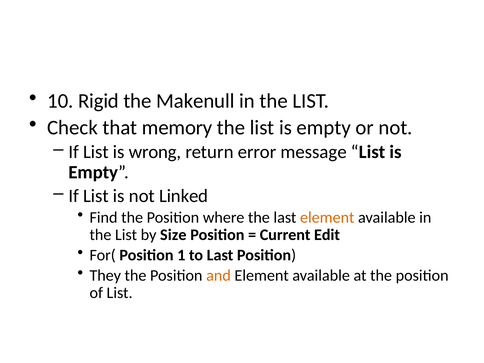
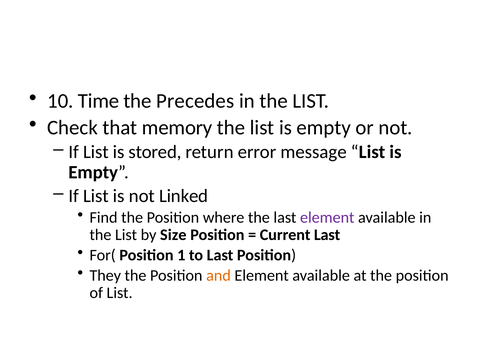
Rigid: Rigid -> Time
Makenull: Makenull -> Precedes
wrong: wrong -> stored
element at (327, 218) colour: orange -> purple
Current Edit: Edit -> Last
